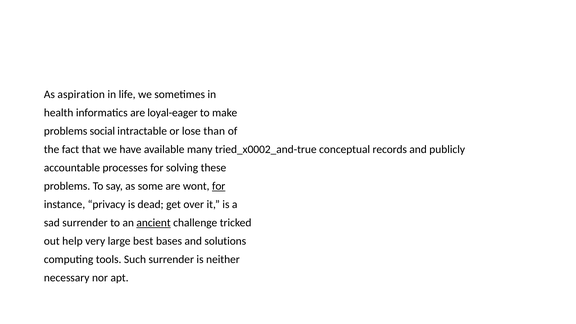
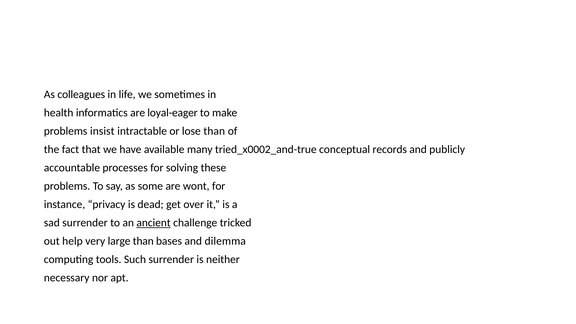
aspiration: aspiration -> colleagues
social: social -> insist
for at (219, 186) underline: present -> none
large best: best -> than
solutions: solutions -> dilemma
